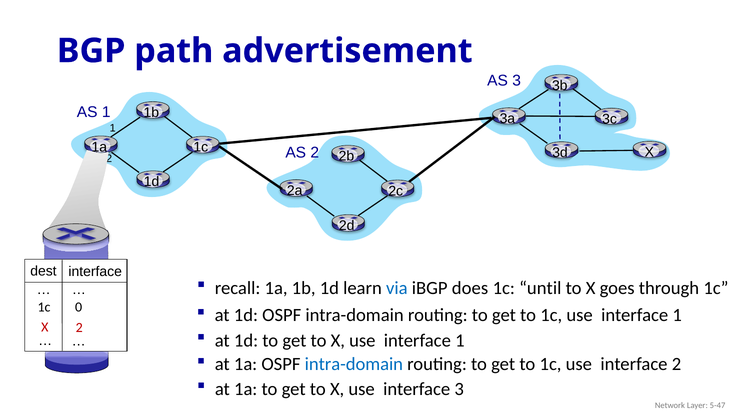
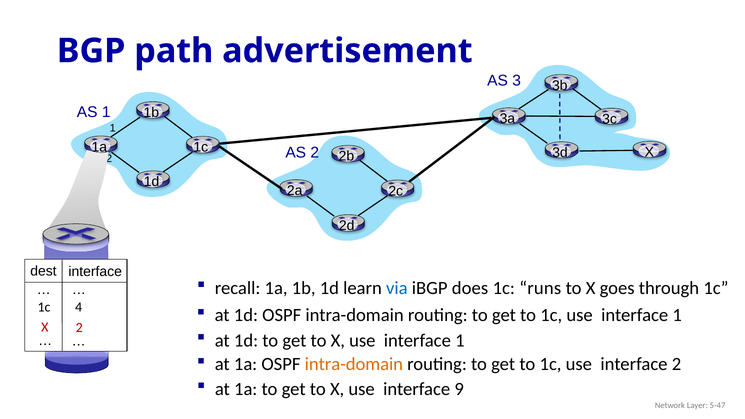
until: until -> runs
0: 0 -> 4
intra-domain at (354, 364) colour: blue -> orange
interface 3: 3 -> 9
